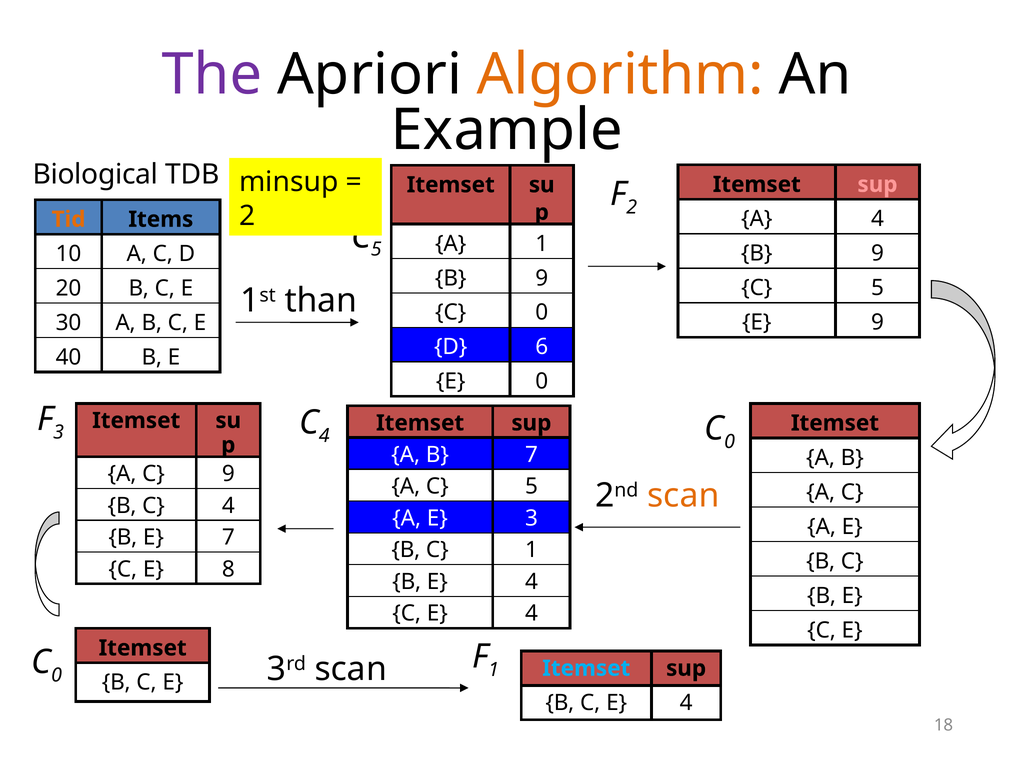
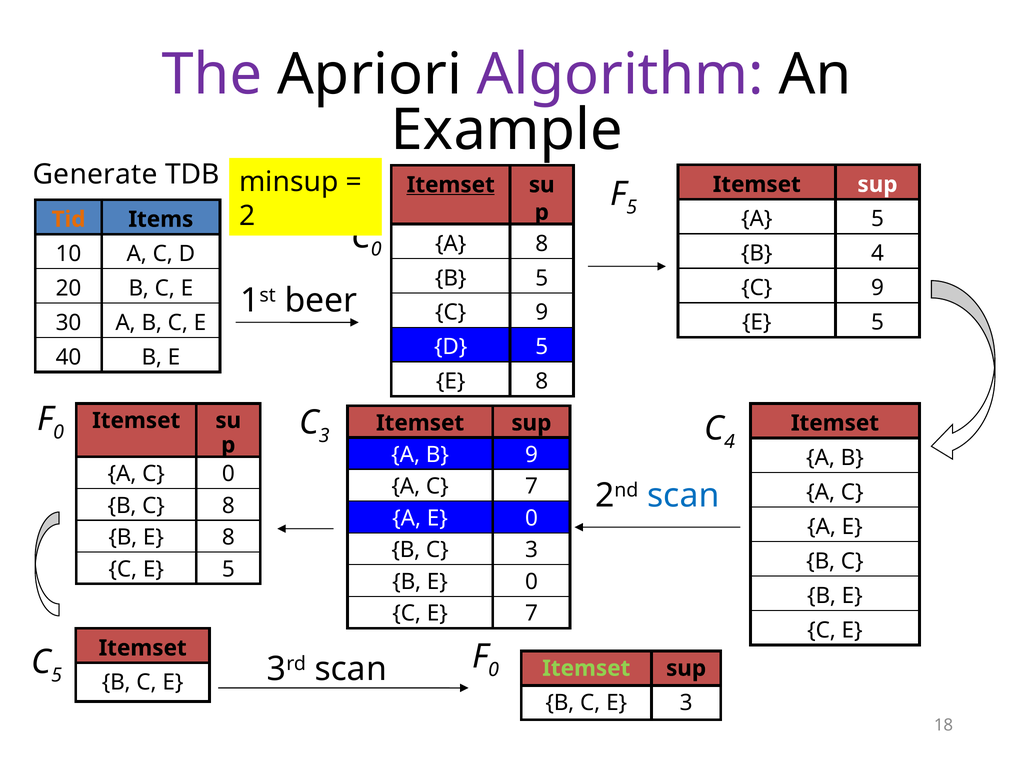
Algorithm colour: orange -> purple
Biological: Biological -> Generate
sup at (877, 184) colour: pink -> white
Itemset at (451, 185) underline: none -> present
2 at (632, 207): 2 -> 5
A 4: 4 -> 5
5 at (376, 249): 5 -> 0
A 1: 1 -> 8
9 at (877, 253): 9 -> 4
9 at (542, 278): 9 -> 5
5 at (877, 288): 5 -> 9
than: than -> beer
0 at (542, 312): 0 -> 9
9 at (877, 322): 9 -> 5
D 6: 6 -> 5
0 at (542, 381): 0 -> 8
3 at (59, 432): 3 -> 0
4 at (324, 435): 4 -> 3
0 at (730, 441): 0 -> 4
B 7: 7 -> 9
A C 9: 9 -> 0
A C 5: 5 -> 7
scan at (683, 495) colour: orange -> blue
B C 4: 4 -> 8
A E 3: 3 -> 0
B E 7: 7 -> 8
B C 1: 1 -> 3
C E 8: 8 -> 5
B E 4: 4 -> 0
4 at (531, 613): 4 -> 7
0 at (57, 675): 0 -> 5
1 at (494, 669): 1 -> 0
Itemset at (586, 668) colour: light blue -> light green
B C E 4: 4 -> 3
